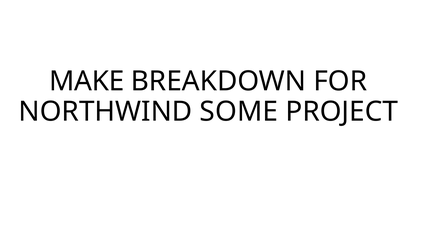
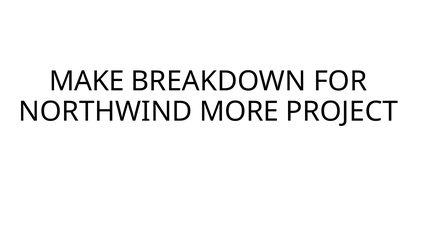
SOME: SOME -> MORE
